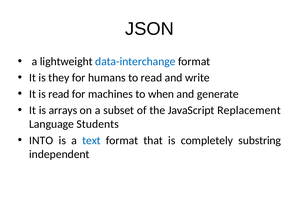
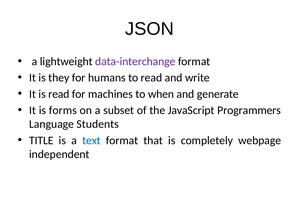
data-interchange colour: blue -> purple
arrays: arrays -> forms
Replacement: Replacement -> Programmers
INTO: INTO -> TITLE
substring: substring -> webpage
